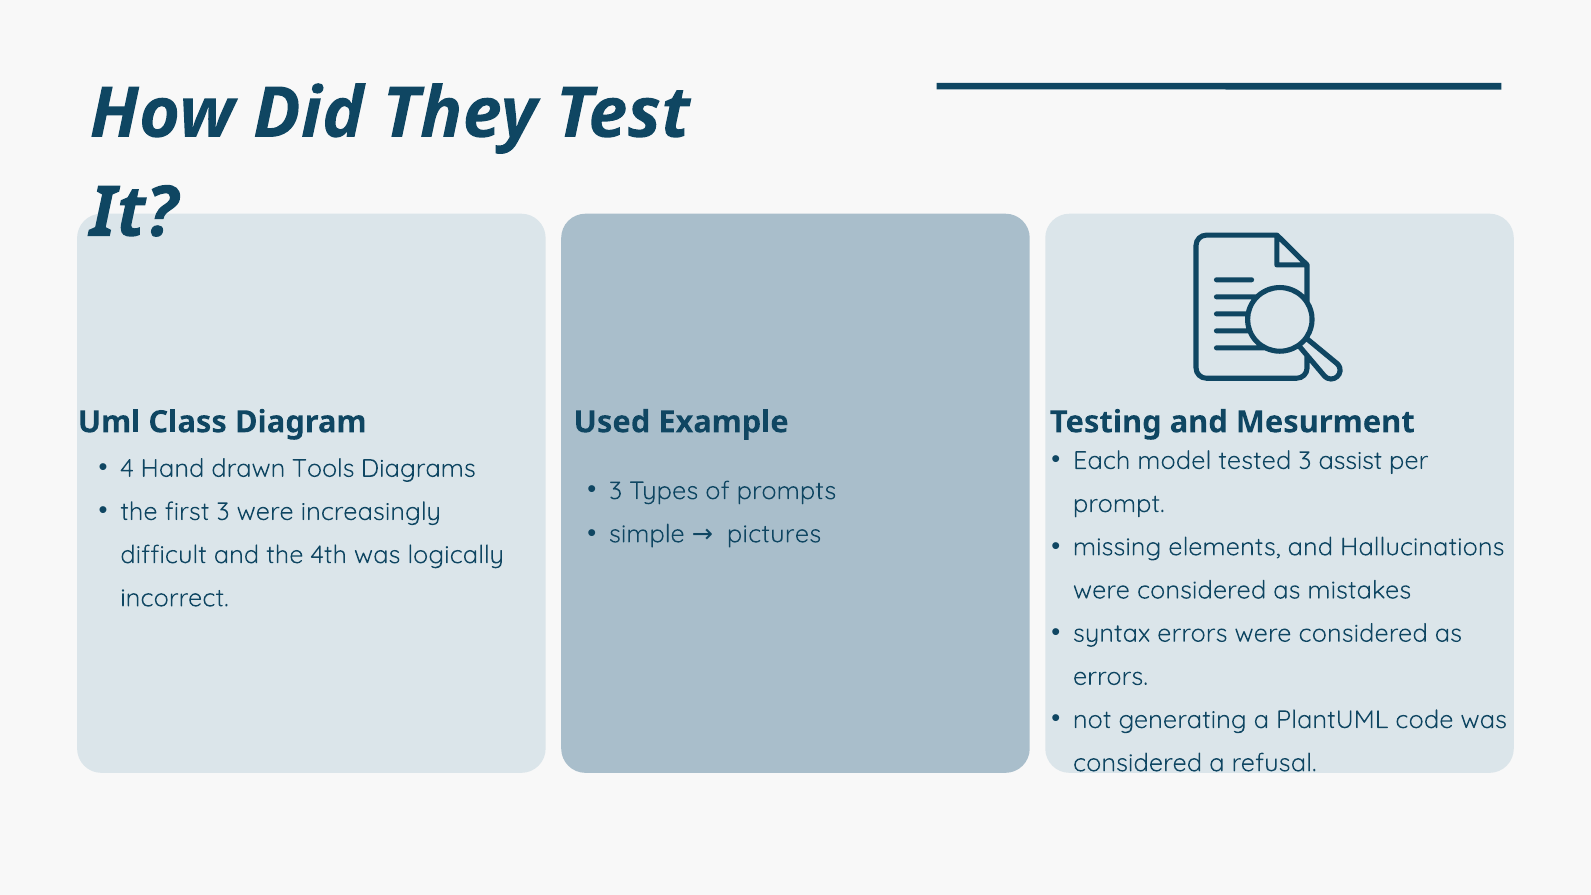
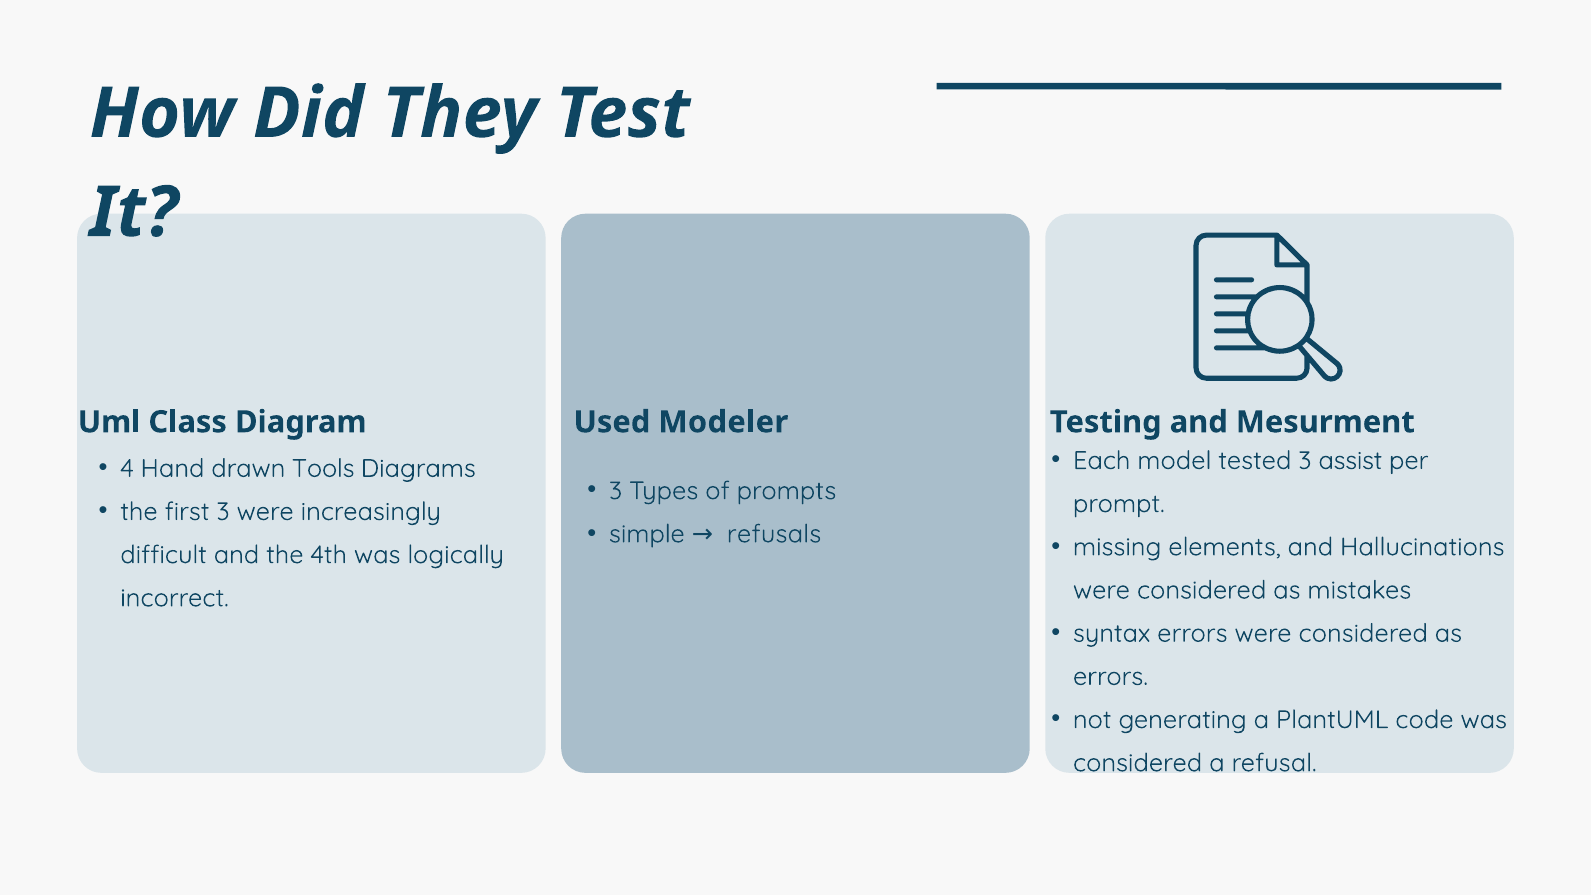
Example: Example -> Modeler
pictures: pictures -> refusals
